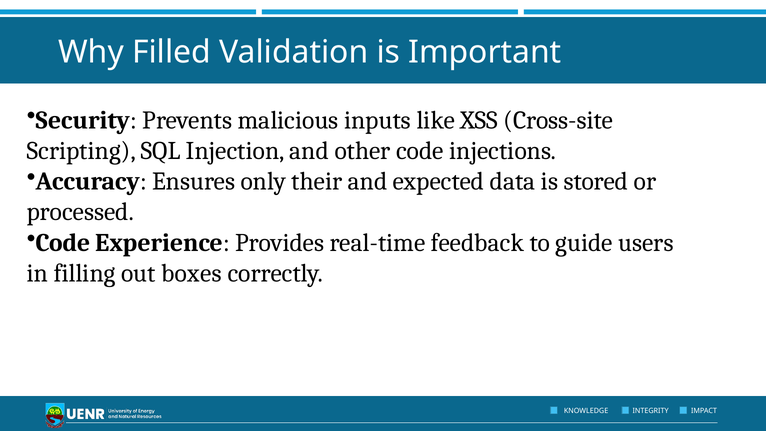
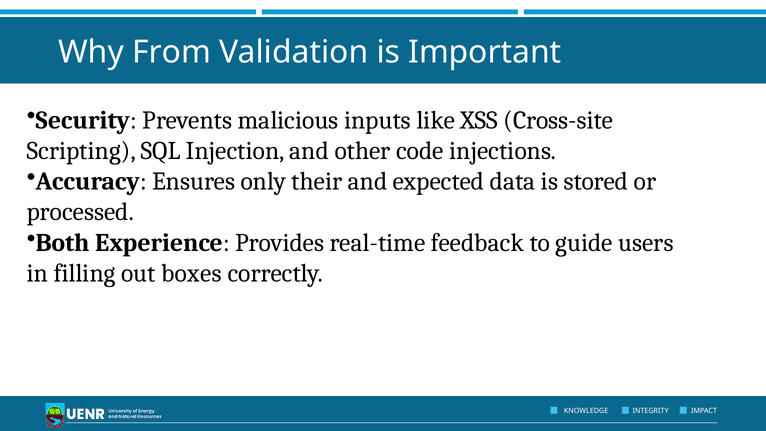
Filled: Filled -> From
Code at (63, 243): Code -> Both
